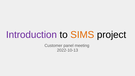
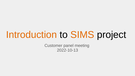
Introduction colour: purple -> orange
